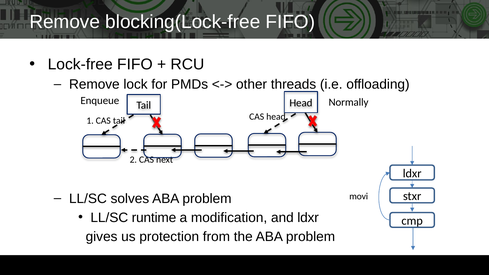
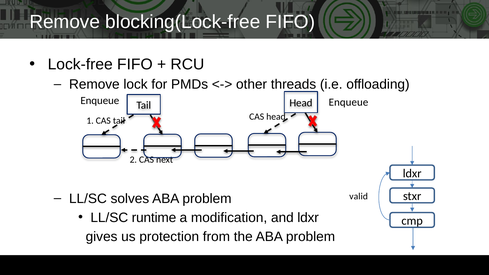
Enqueue Normally: Normally -> Enqueue
movi: movi -> valid
